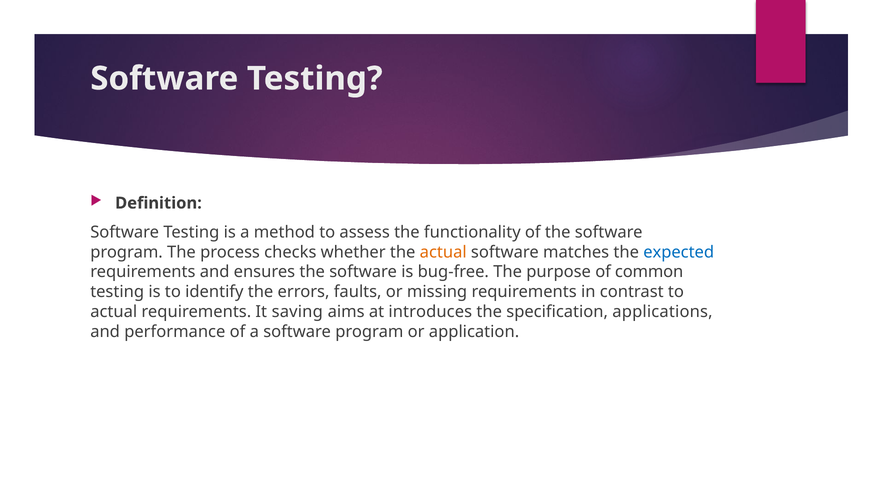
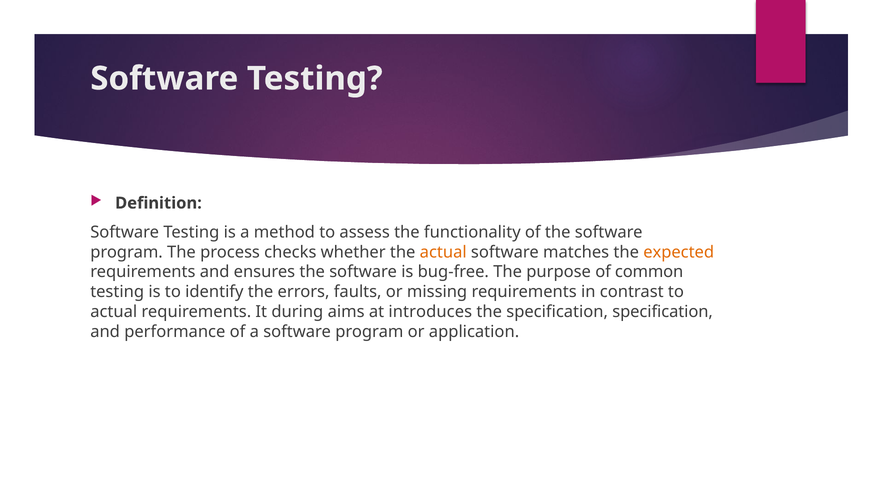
expected colour: blue -> orange
saving: saving -> during
specification applications: applications -> specification
